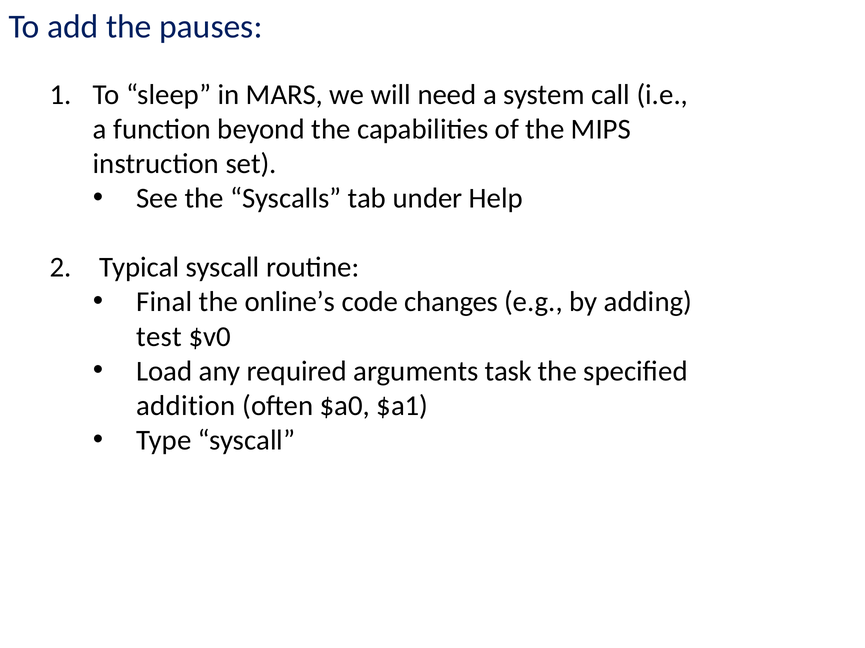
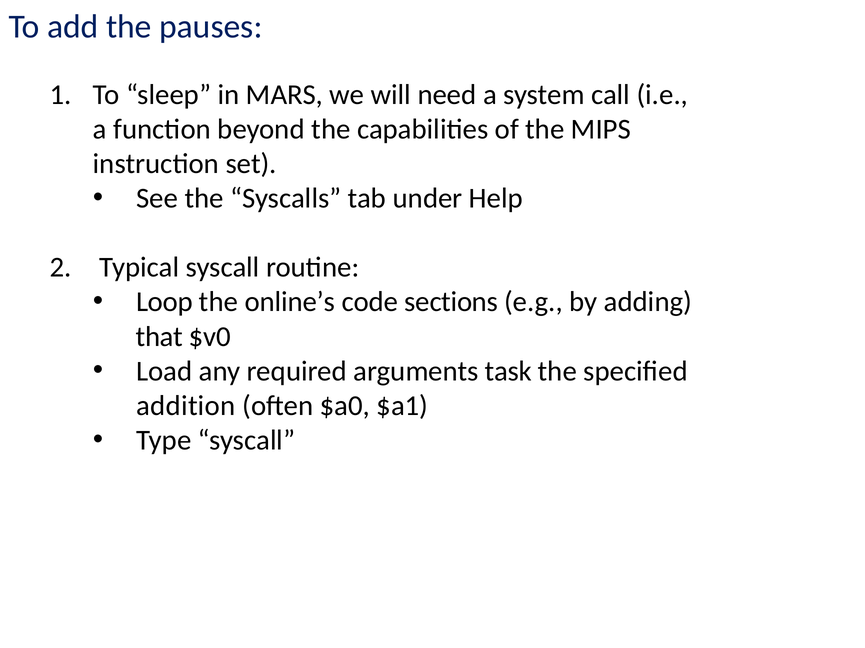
Final: Final -> Loop
changes: changes -> sections
test: test -> that
